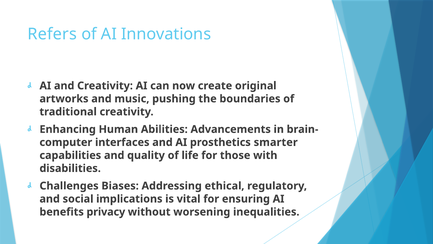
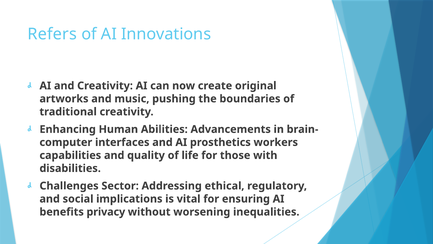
smarter: smarter -> workers
Biases: Biases -> Sector
